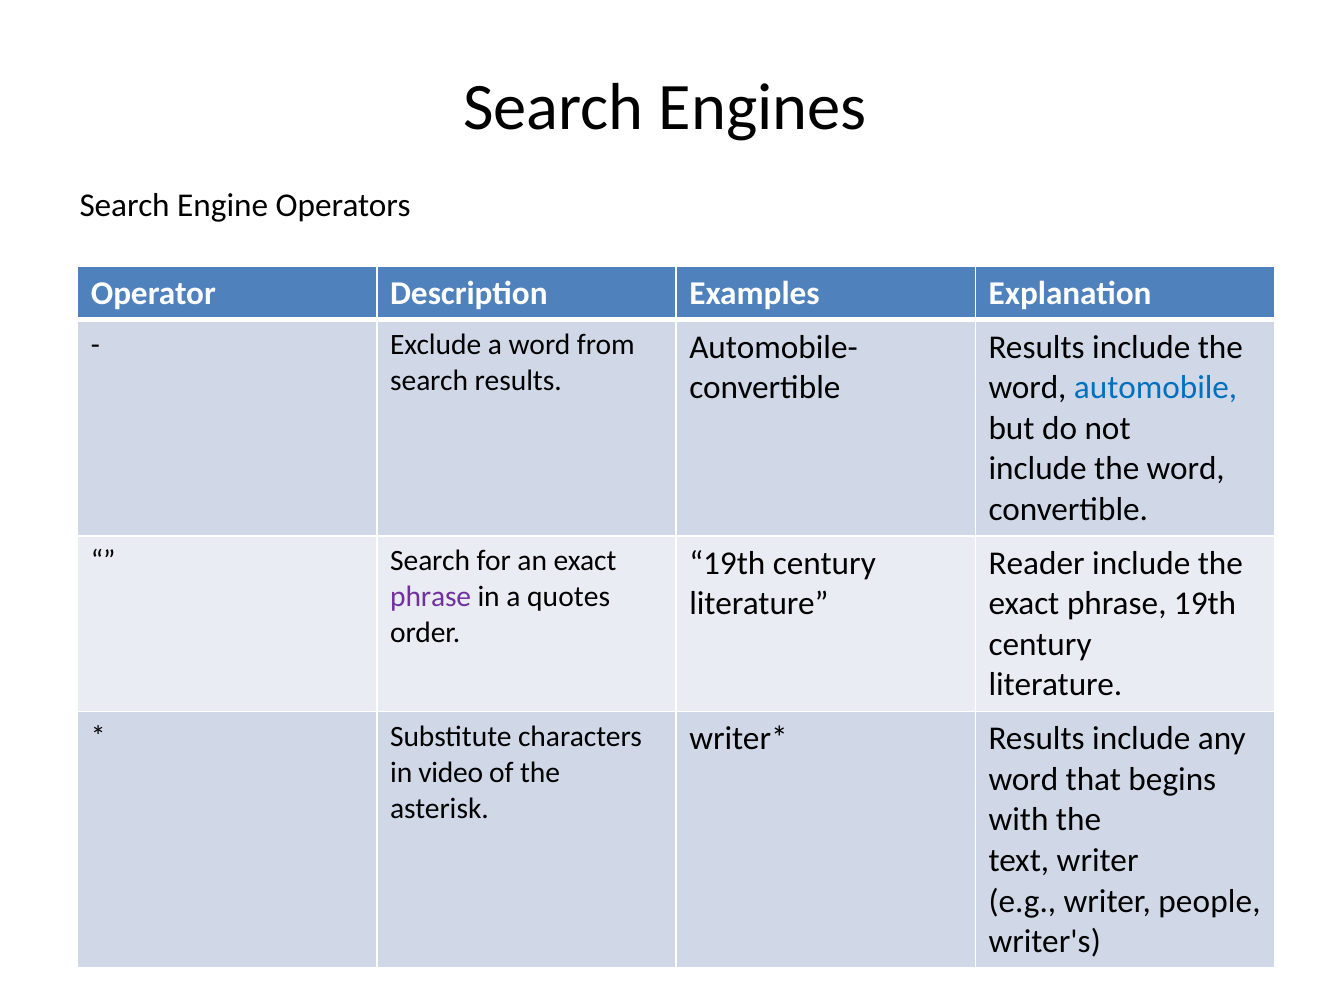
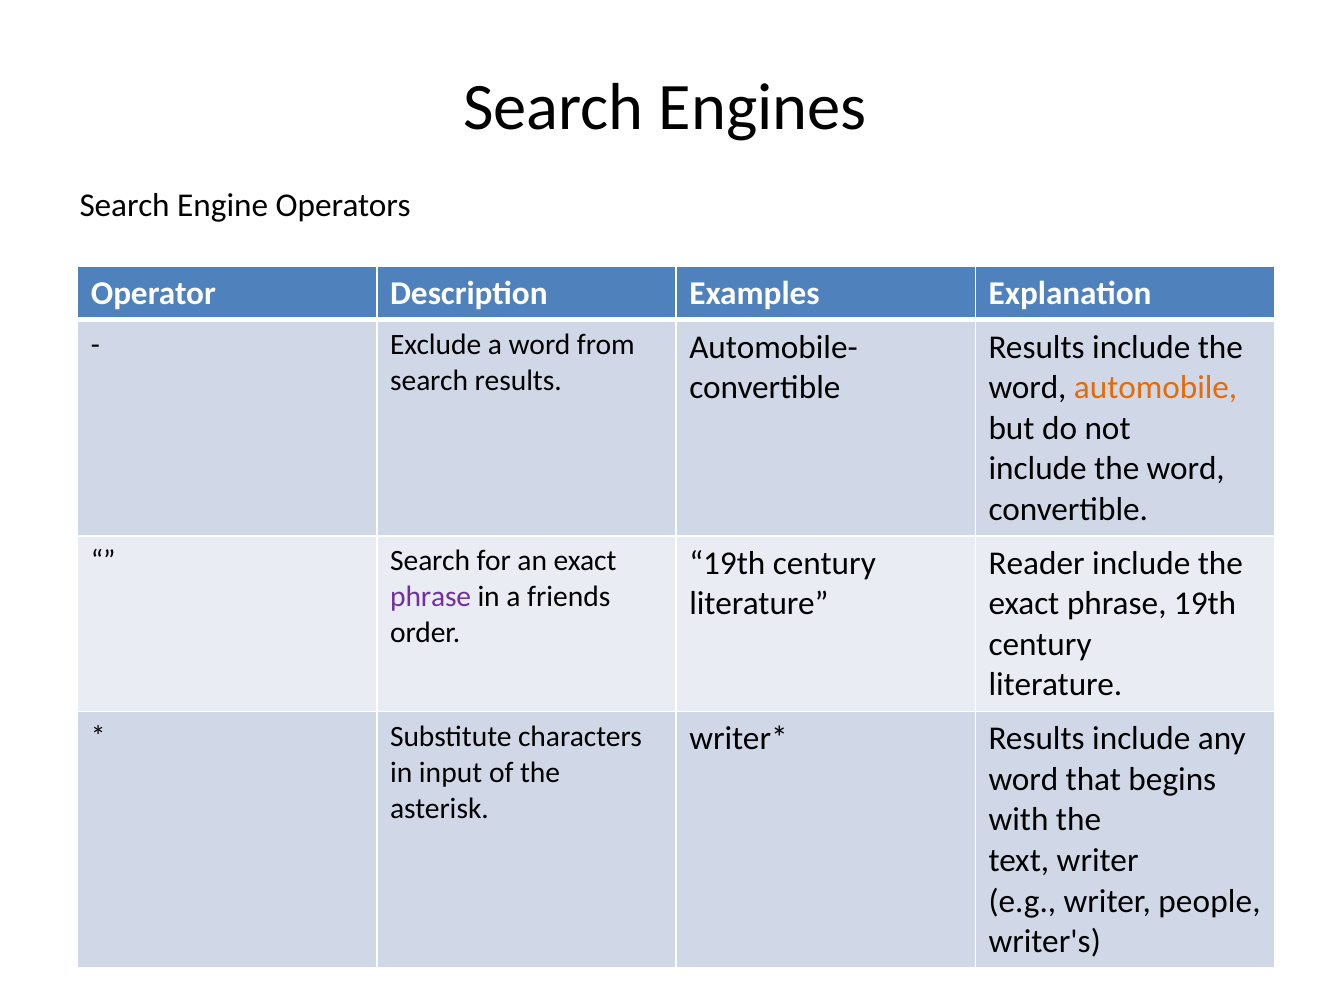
automobile colour: blue -> orange
quotes: quotes -> friends
video: video -> input
